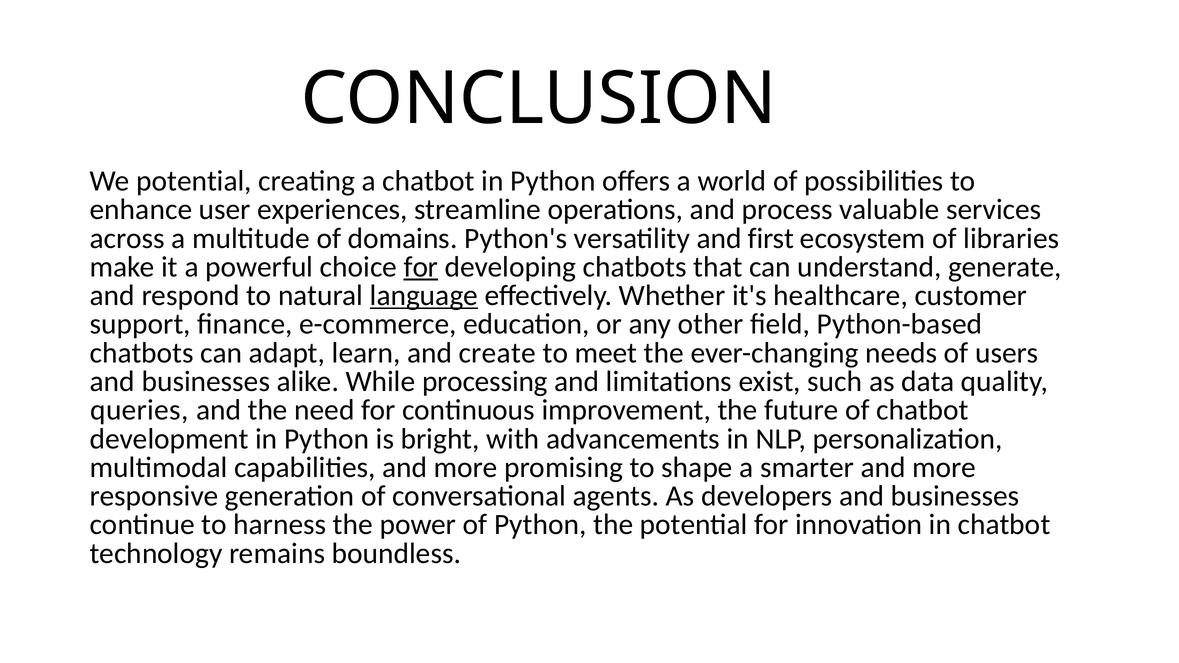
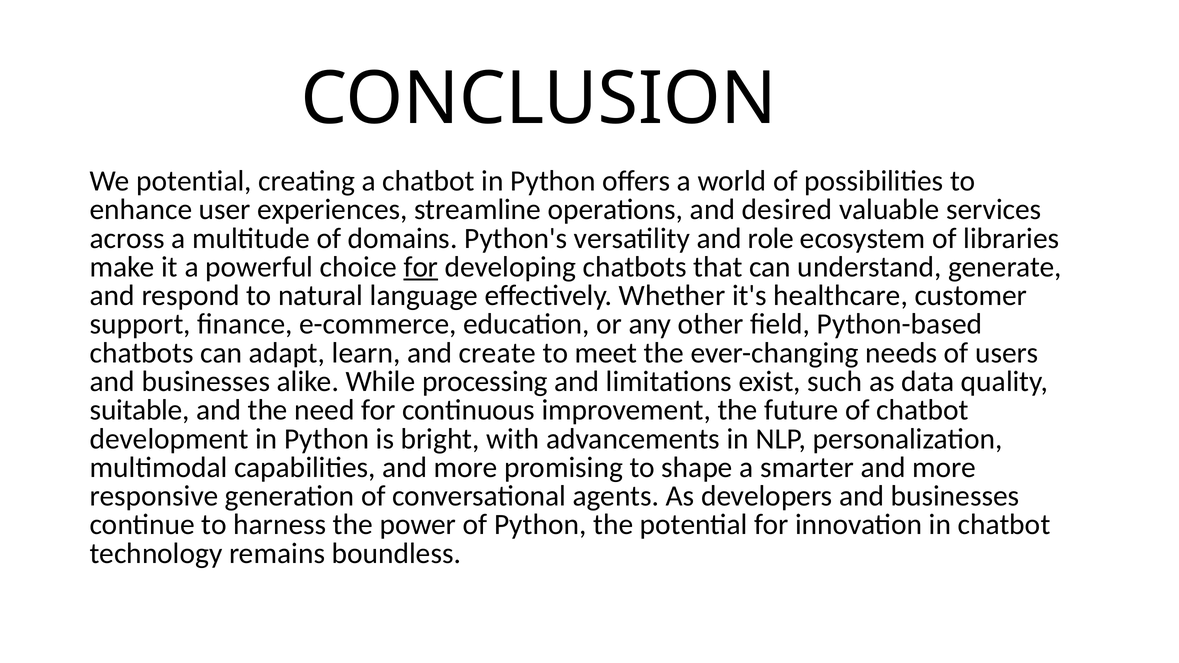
process: process -> desired
first: first -> role
language underline: present -> none
queries: queries -> suitable
